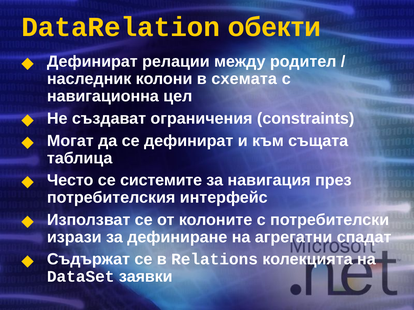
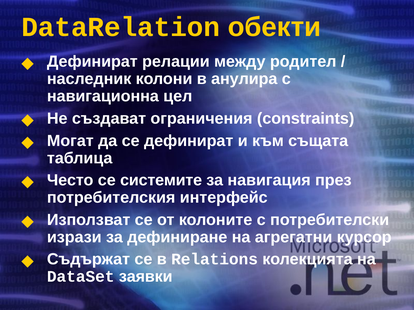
схемата: схемата -> анулира
спадат: спадат -> курсор
